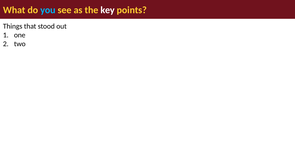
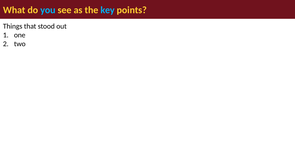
key colour: white -> light blue
